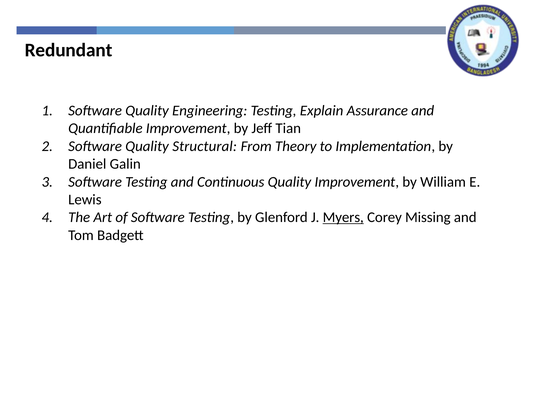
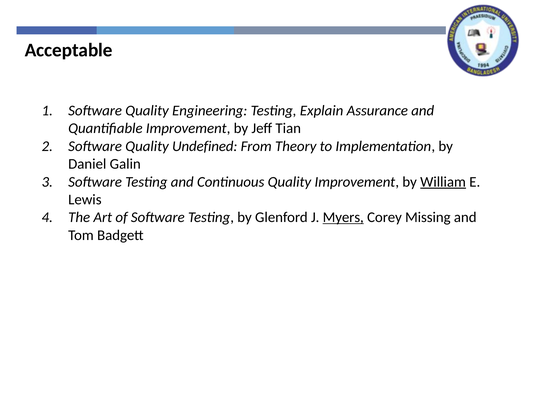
Redundant: Redundant -> Acceptable
Structural: Structural -> Undefined
William underline: none -> present
